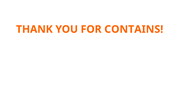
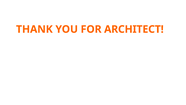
CONTAINS: CONTAINS -> ARCHITECT
